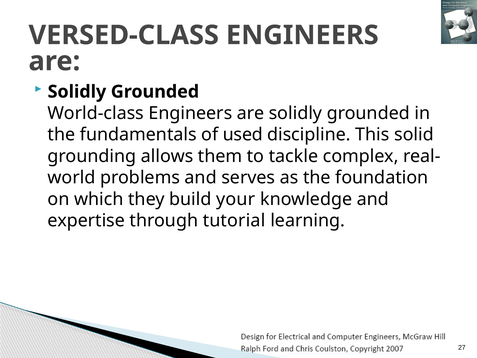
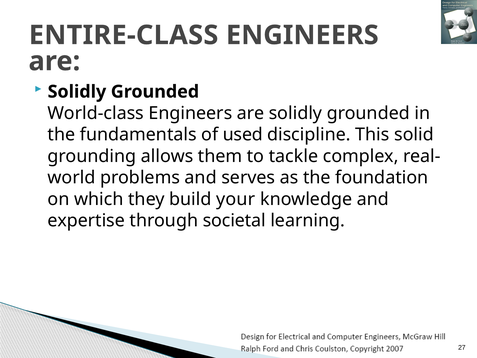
VERSED-CLASS: VERSED-CLASS -> ENTIRE-CLASS
tutorial: tutorial -> societal
